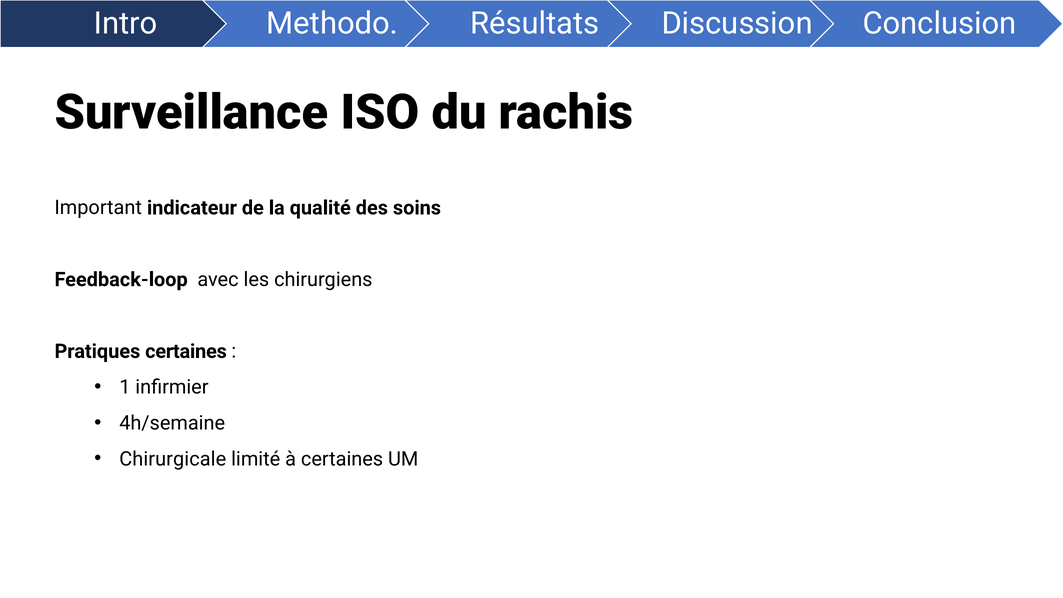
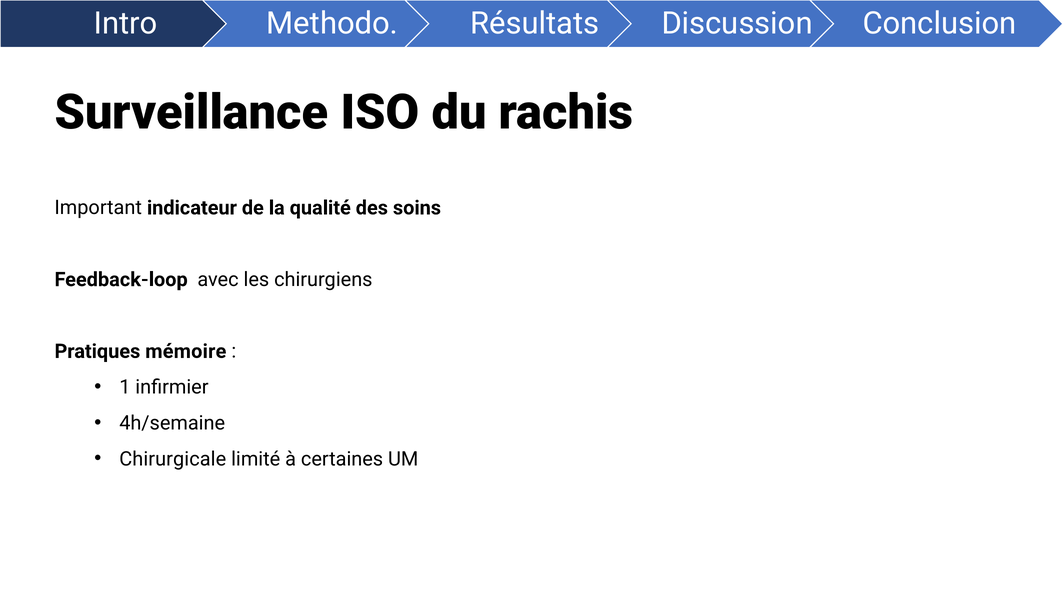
Pratiques certaines: certaines -> mémoire
